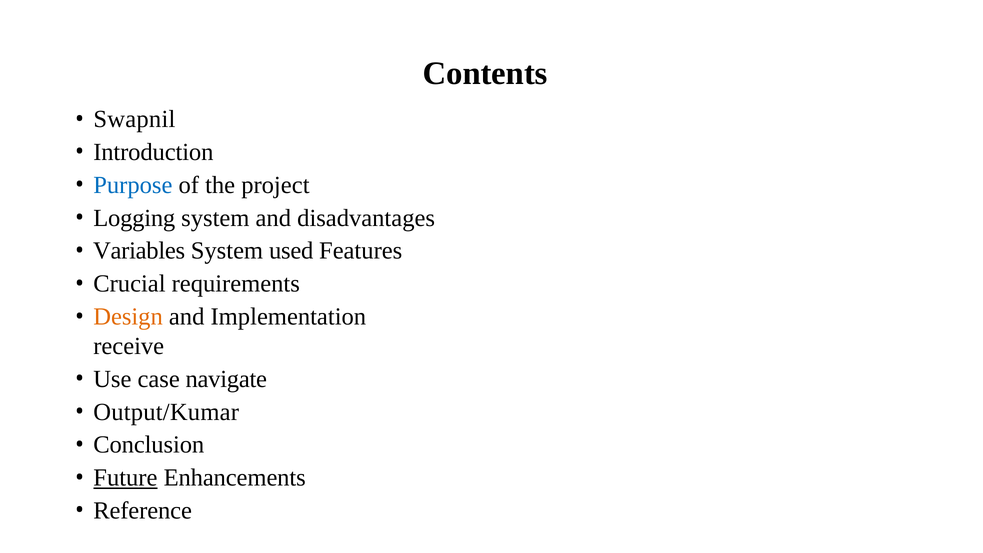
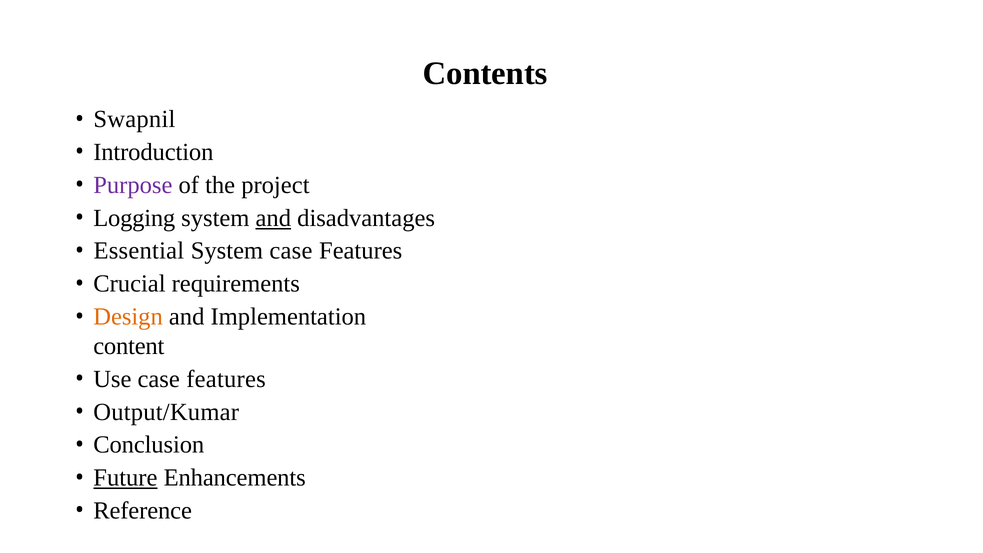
Purpose colour: blue -> purple
and at (273, 218) underline: none -> present
Variables: Variables -> Essential
System used: used -> case
receive: receive -> content
Use case navigate: navigate -> features
